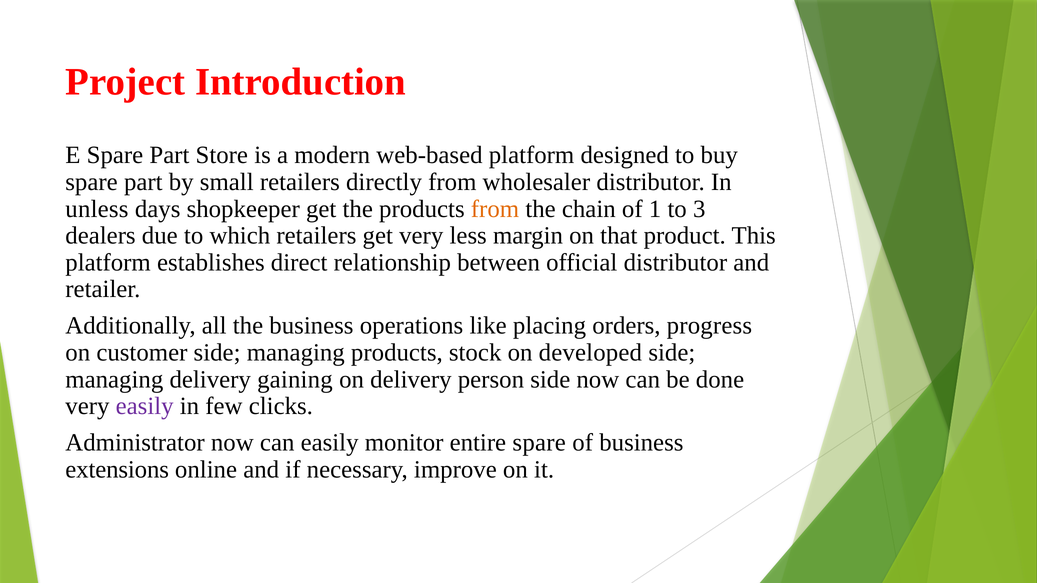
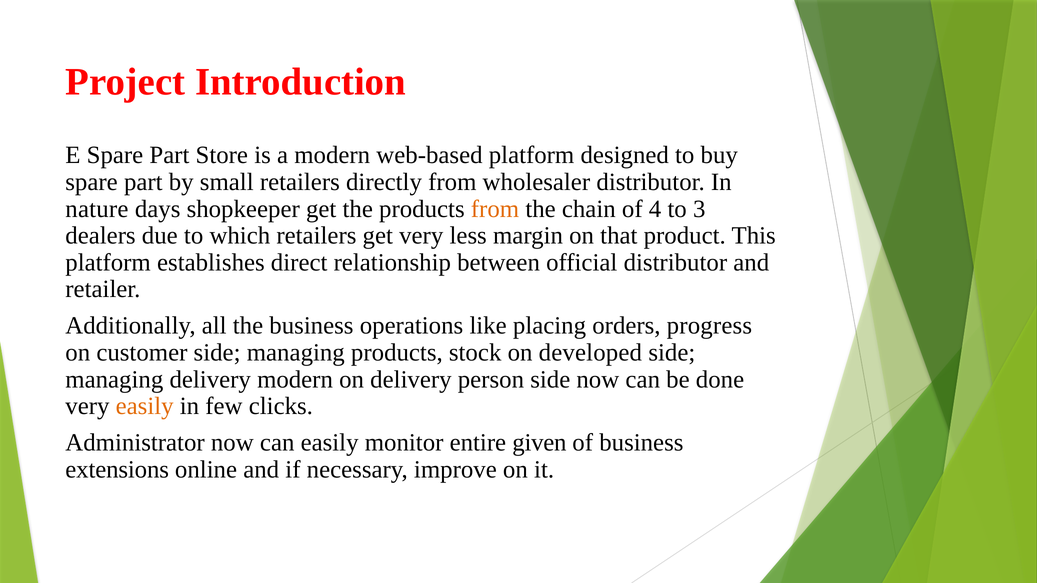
unless: unless -> nature
1: 1 -> 4
delivery gaining: gaining -> modern
easily at (145, 406) colour: purple -> orange
entire spare: spare -> given
